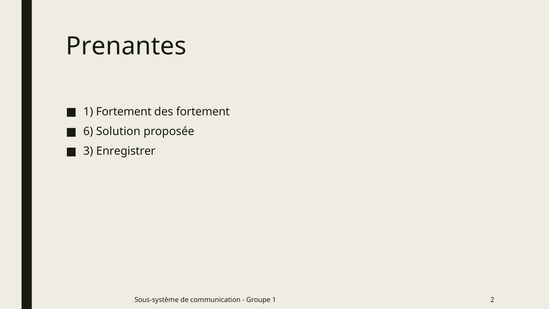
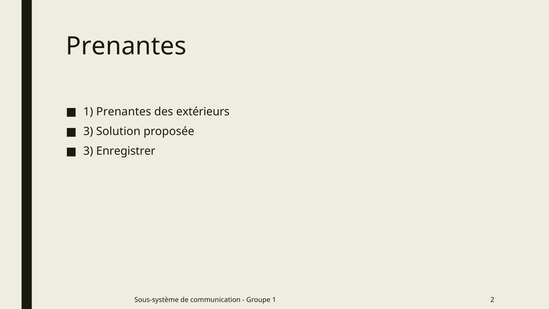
1 Fortement: Fortement -> Prenantes
des fortement: fortement -> extérieurs
6 at (88, 131): 6 -> 3
